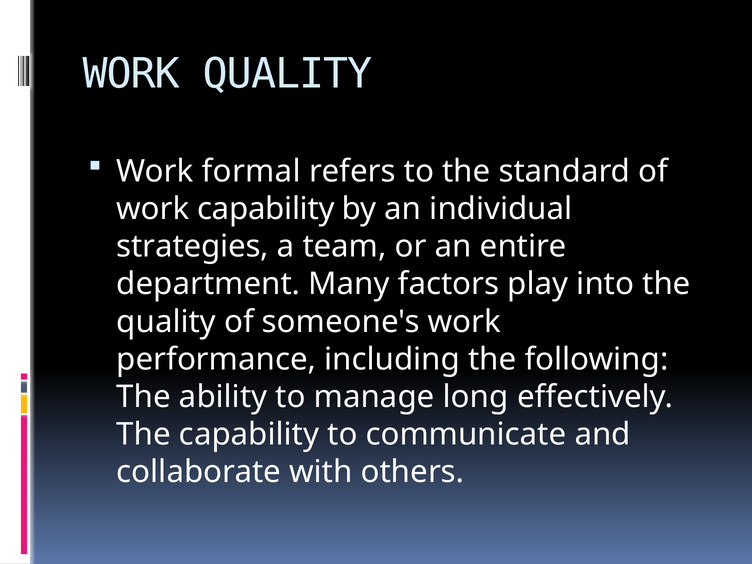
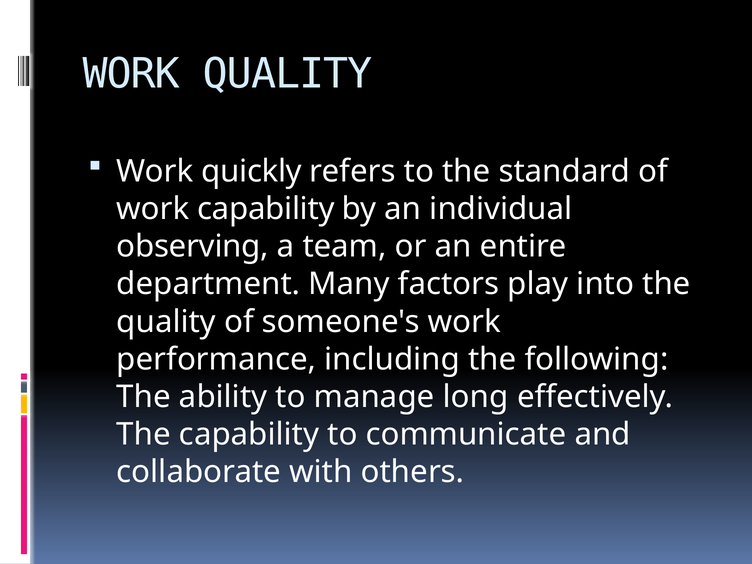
formal: formal -> quickly
strategies: strategies -> observing
